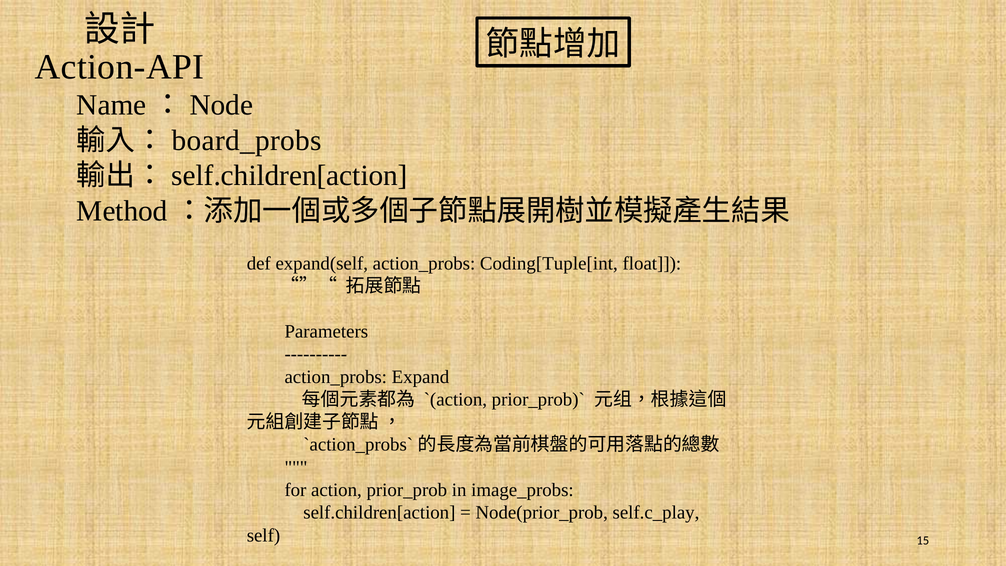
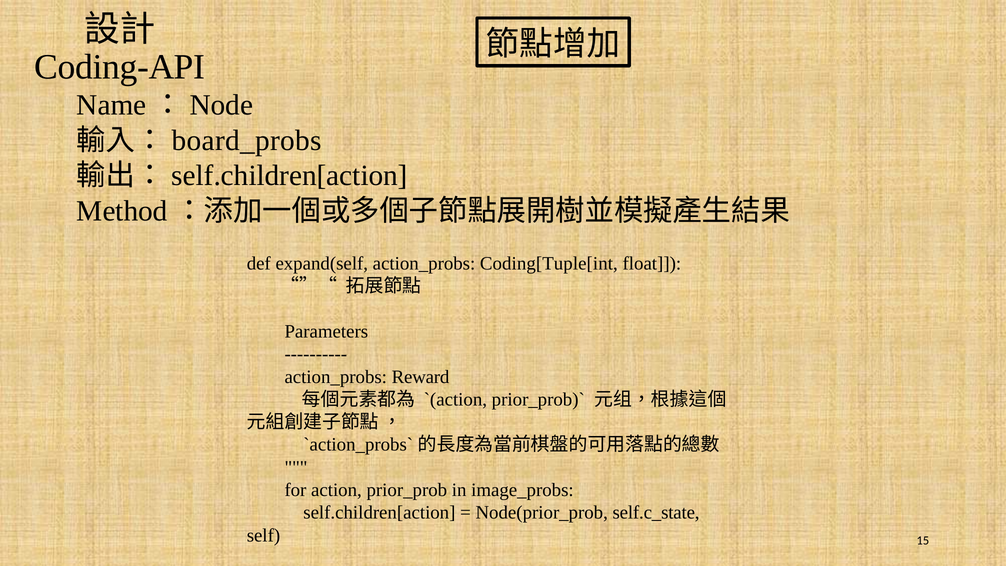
Action-API: Action-API -> Coding-API
Expand: Expand -> Reward
self.c_play: self.c_play -> self.c_state
